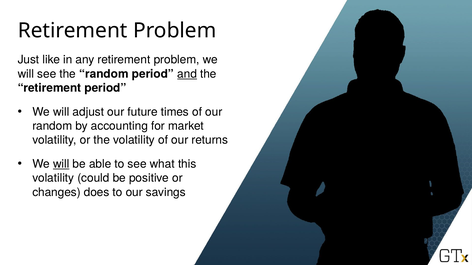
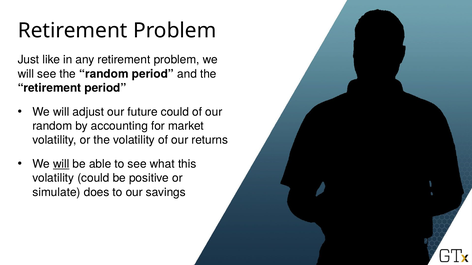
and underline: present -> none
future times: times -> could
changes: changes -> simulate
